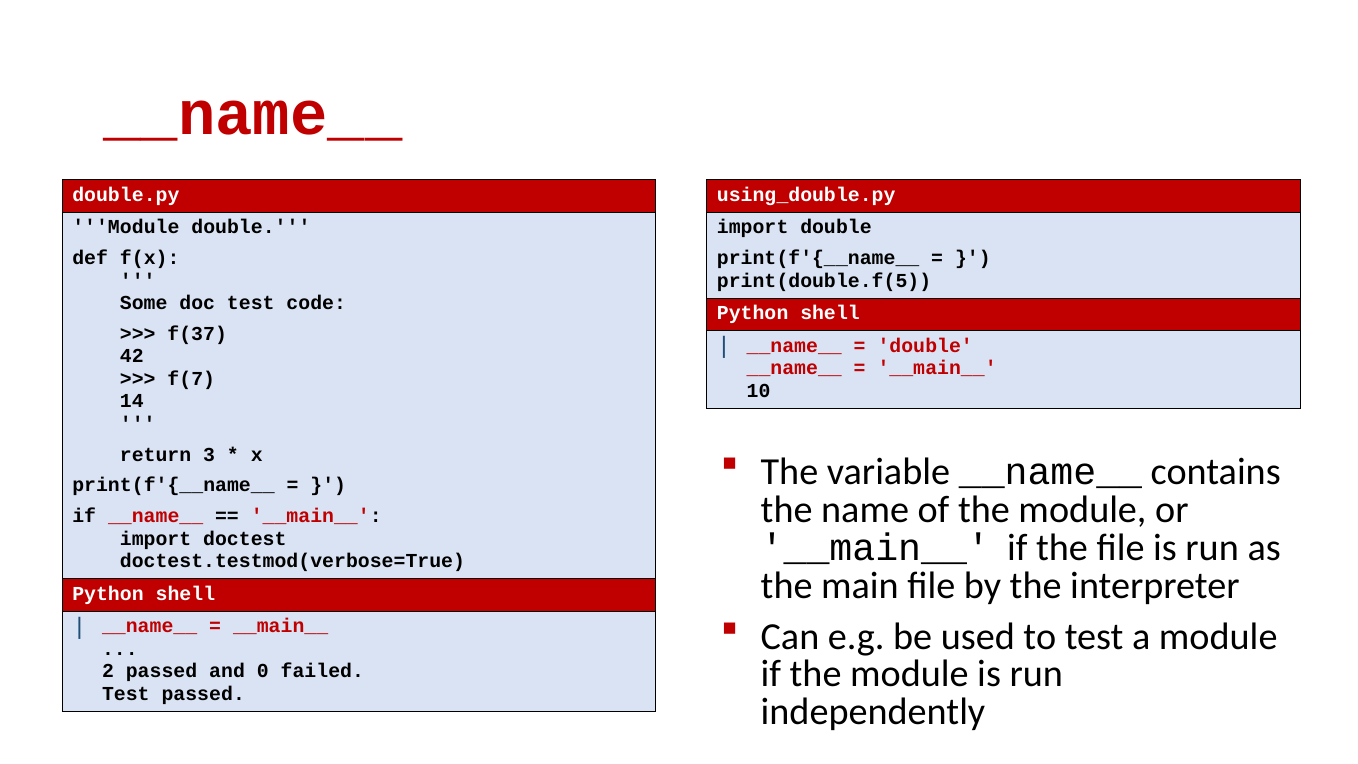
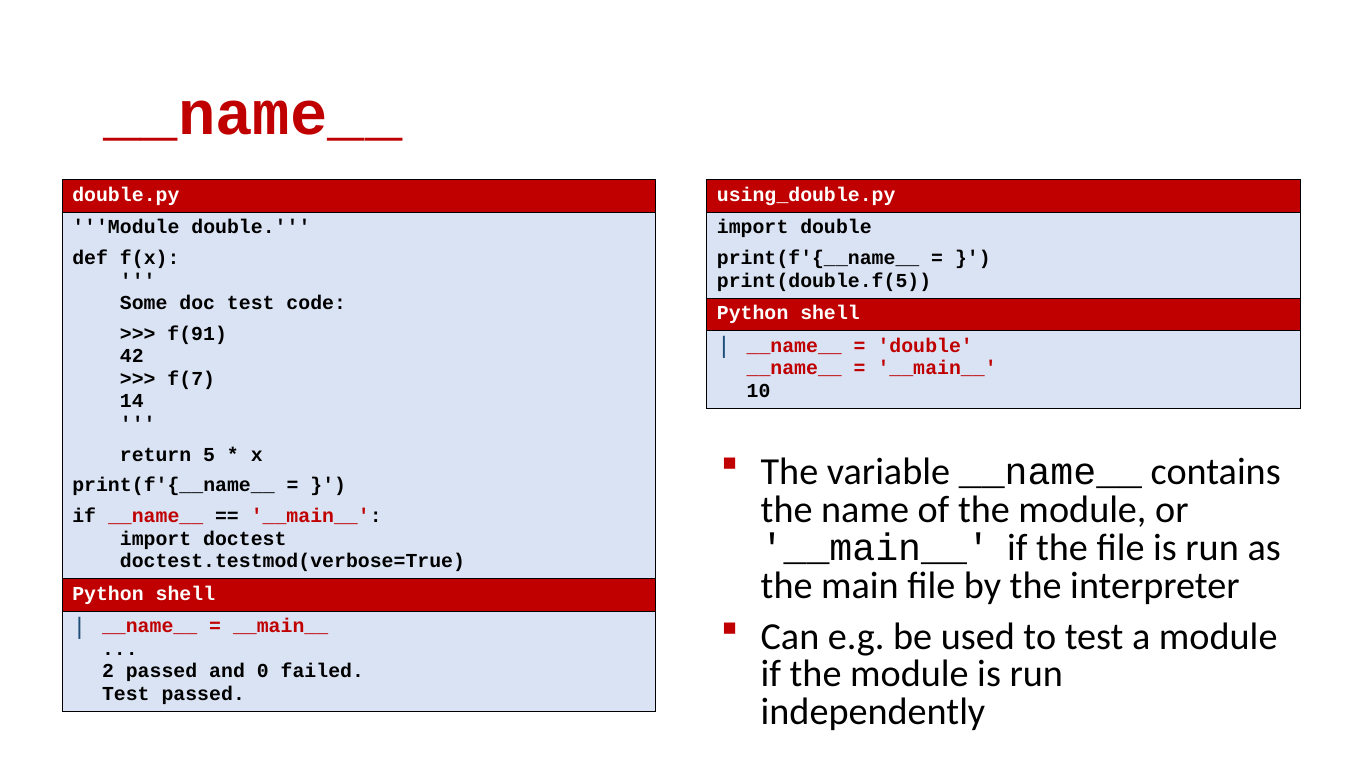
f(37: f(37 -> f(91
3: 3 -> 5
